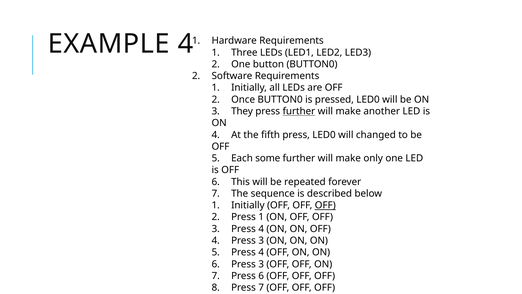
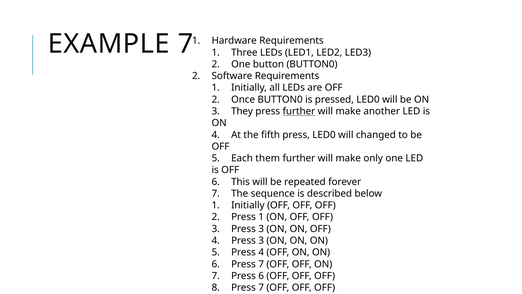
EXAMPLE 4: 4 -> 7
some: some -> them
OFF at (325, 205) underline: present -> none
3 Press 4: 4 -> 3
6 Press 3: 3 -> 7
